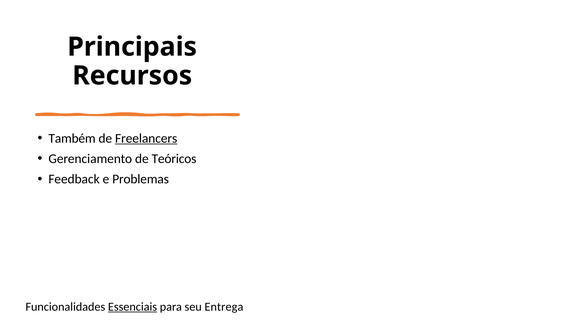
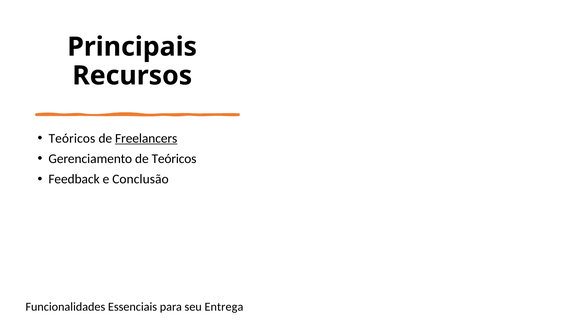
Também at (72, 138): Também -> Teóricos
Problemas: Problemas -> Conclusão
Essenciais underline: present -> none
